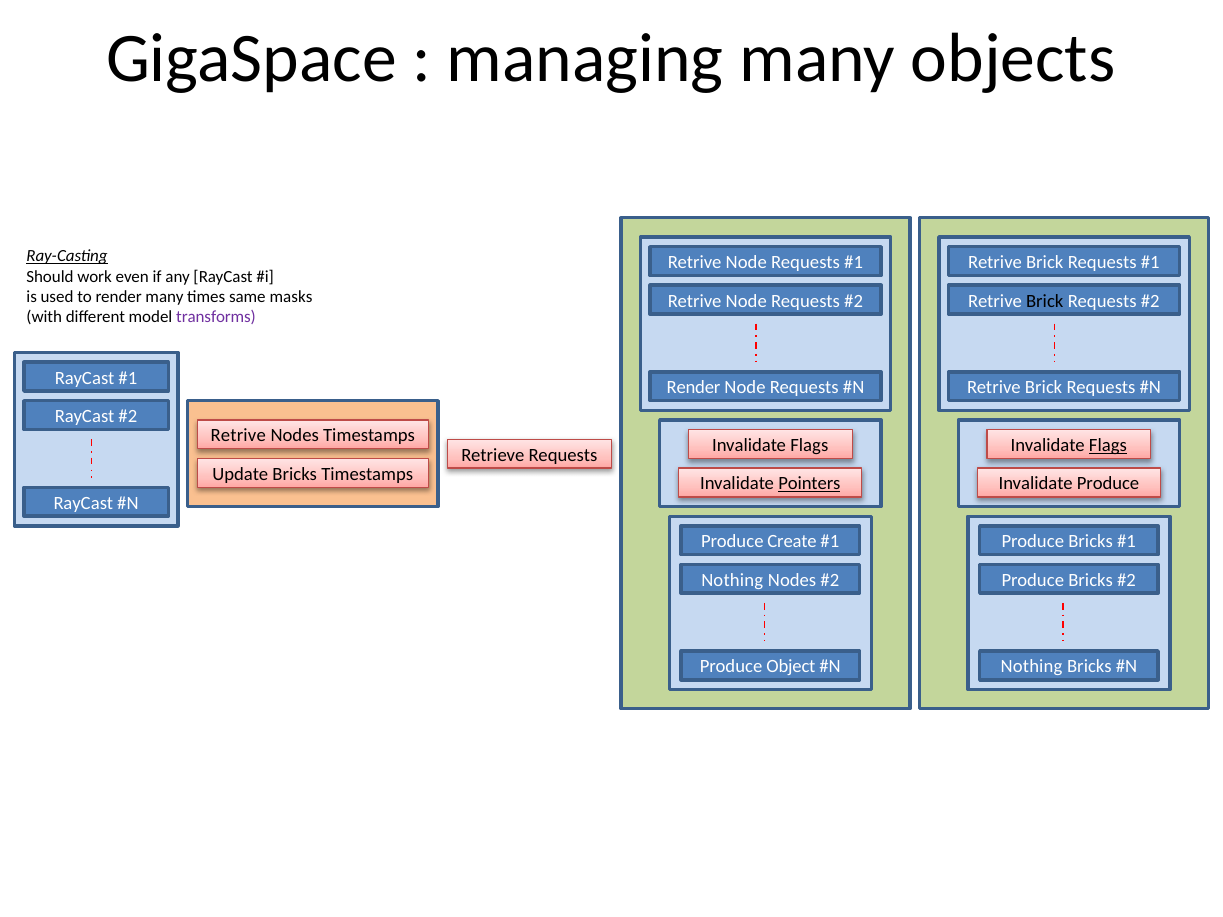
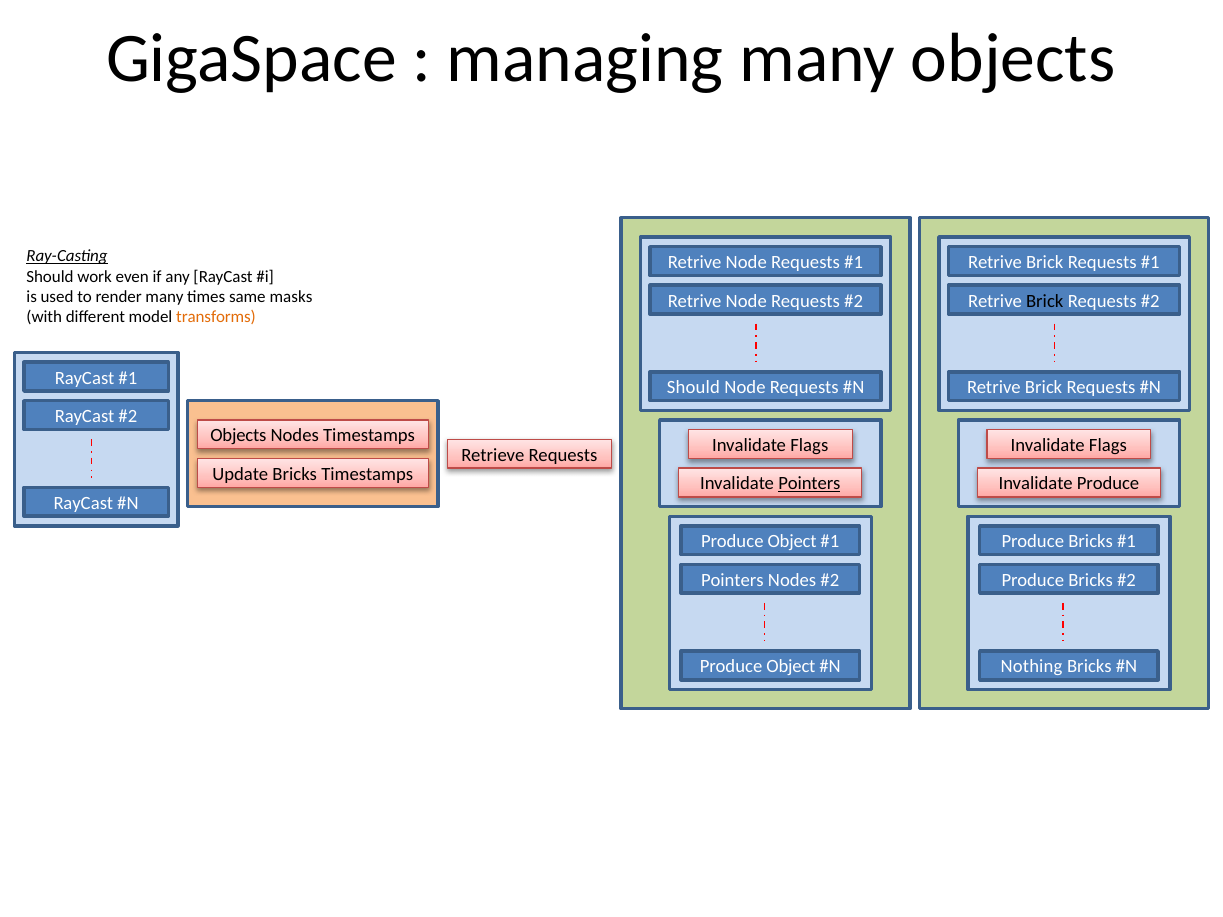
transforms colour: purple -> orange
Render at (694, 388): Render -> Should
Retrive at (238, 436): Retrive -> Objects
Flags at (1108, 445) underline: present -> none
Create at (792, 542): Create -> Object
Nothing at (732, 580): Nothing -> Pointers
